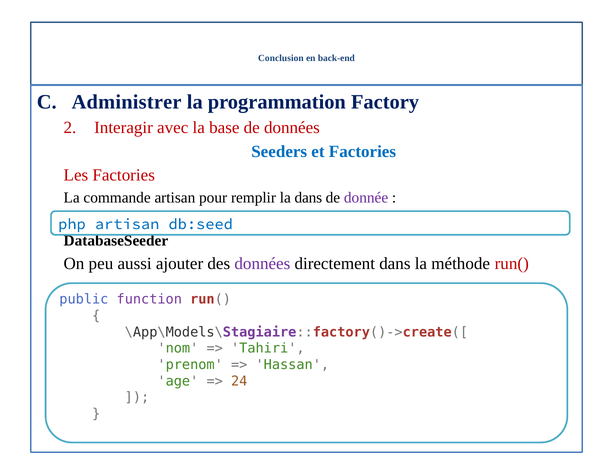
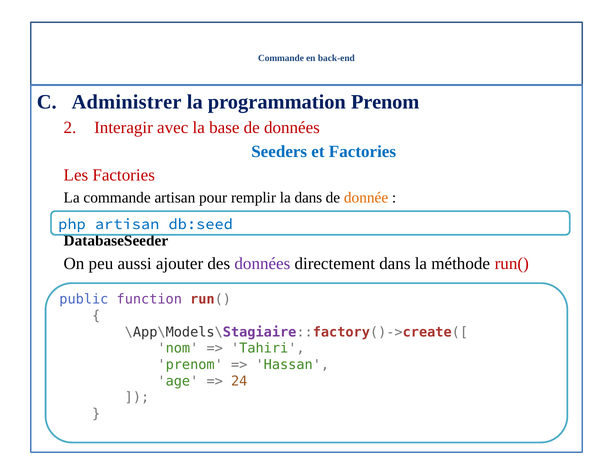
Conclusion at (281, 58): Conclusion -> Commande
programmation Factory: Factory -> Prenom
donnée colour: purple -> orange
